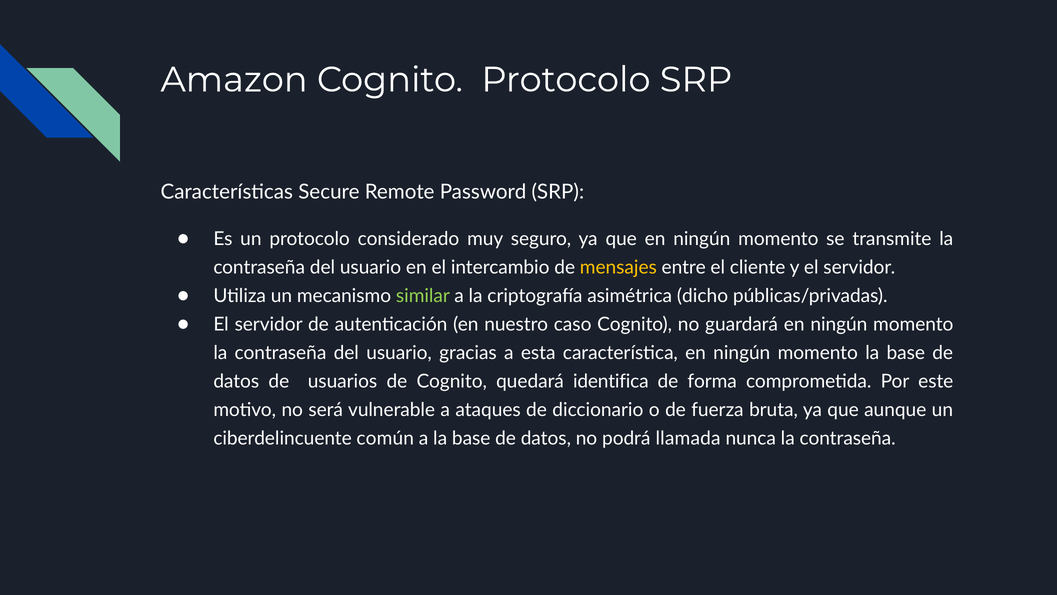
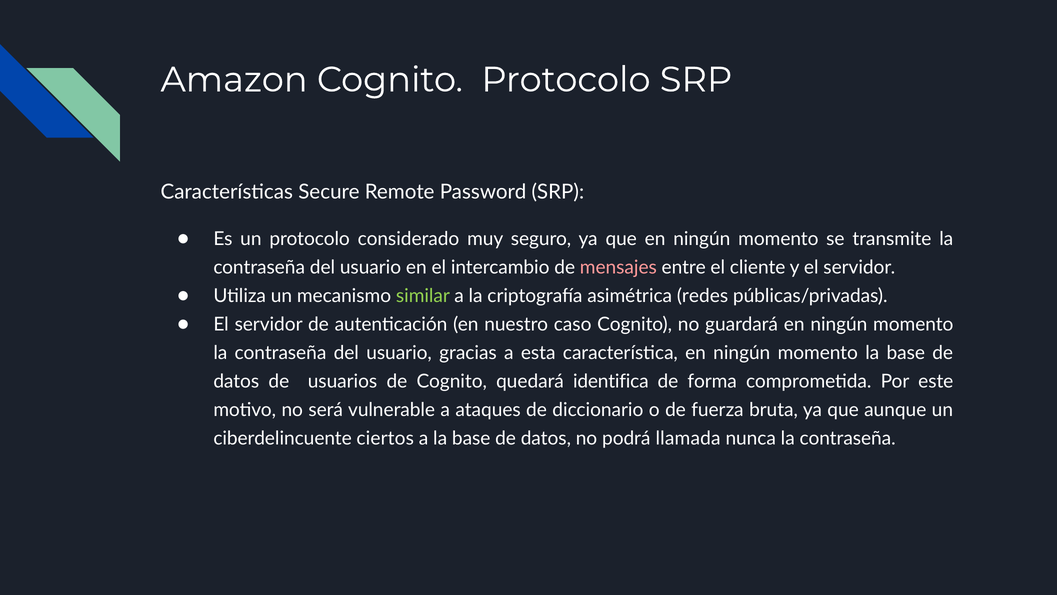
mensajes colour: yellow -> pink
dicho: dicho -> redes
común: común -> ciertos
